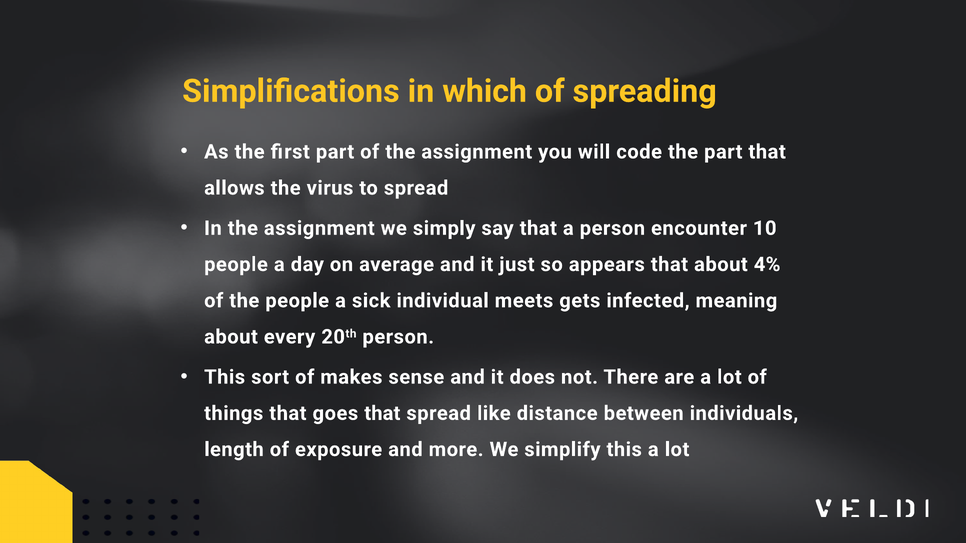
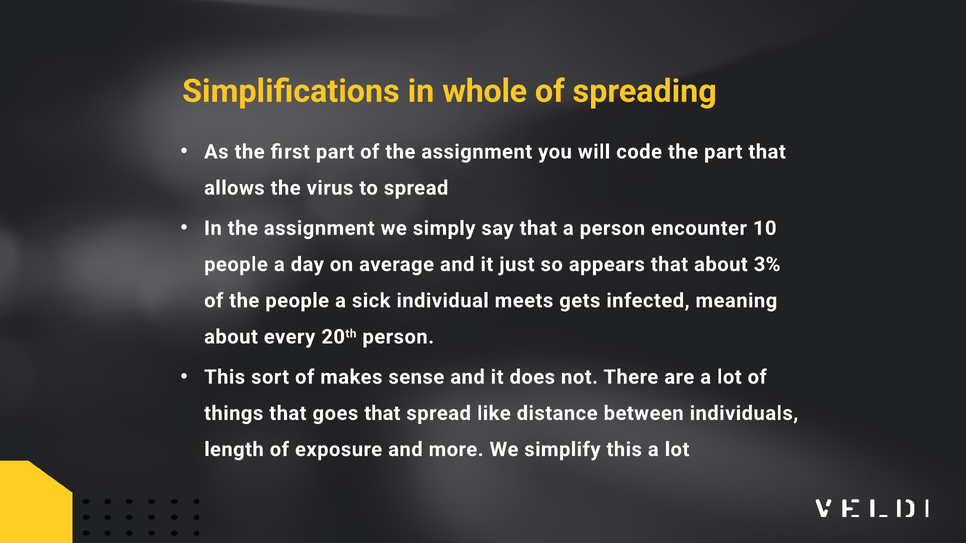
which: which -> whole
4%: 4% -> 3%
